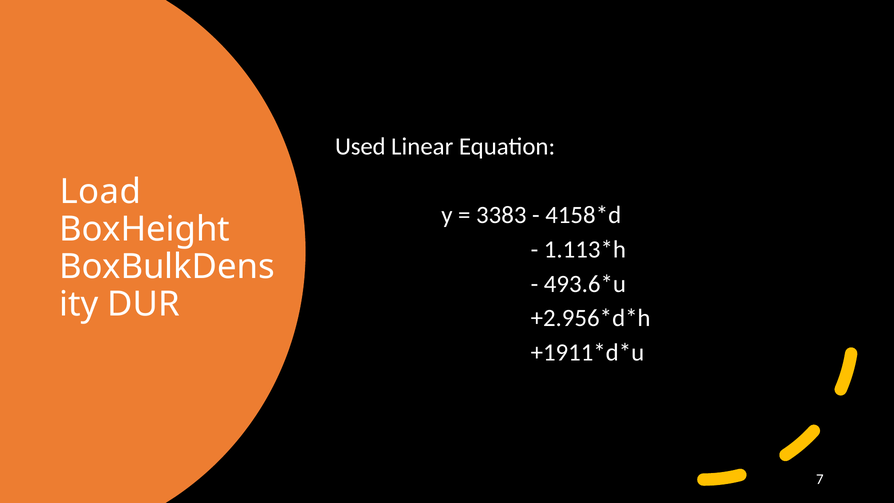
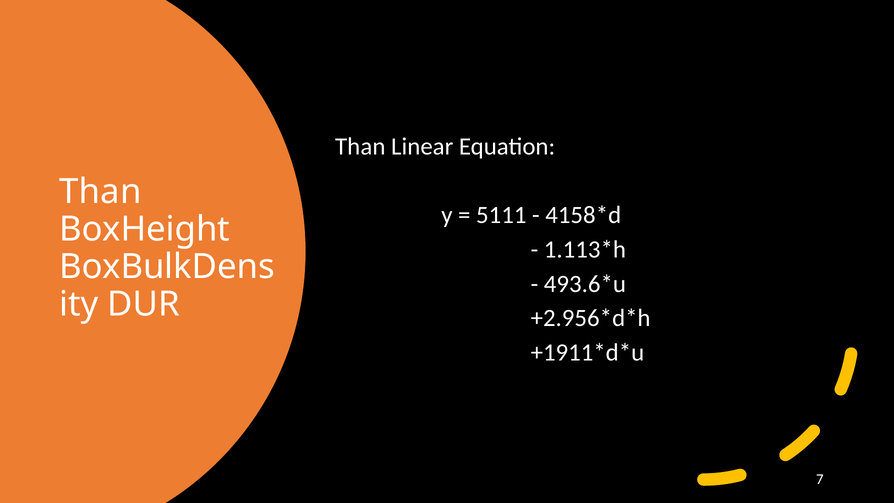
Used at (360, 147): Used -> Than
Load at (100, 192): Load -> Than
3383: 3383 -> 5111
